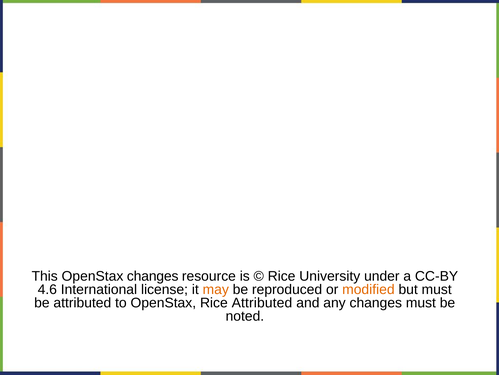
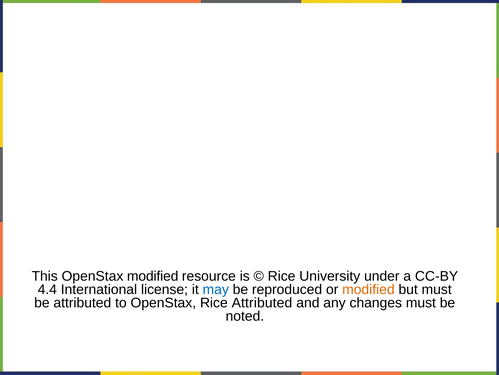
OpenStax changes: changes -> modified
4.6: 4.6 -> 4.4
may colour: orange -> blue
